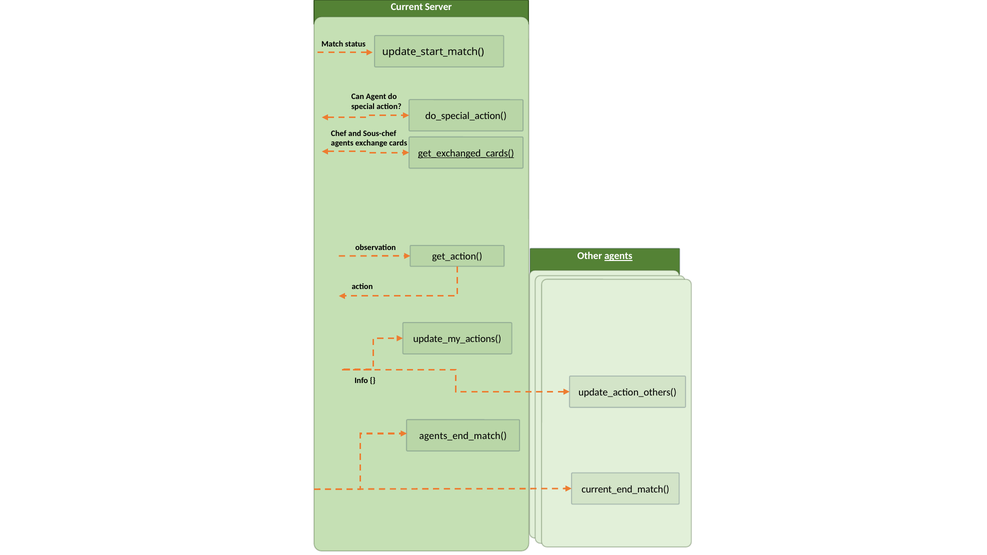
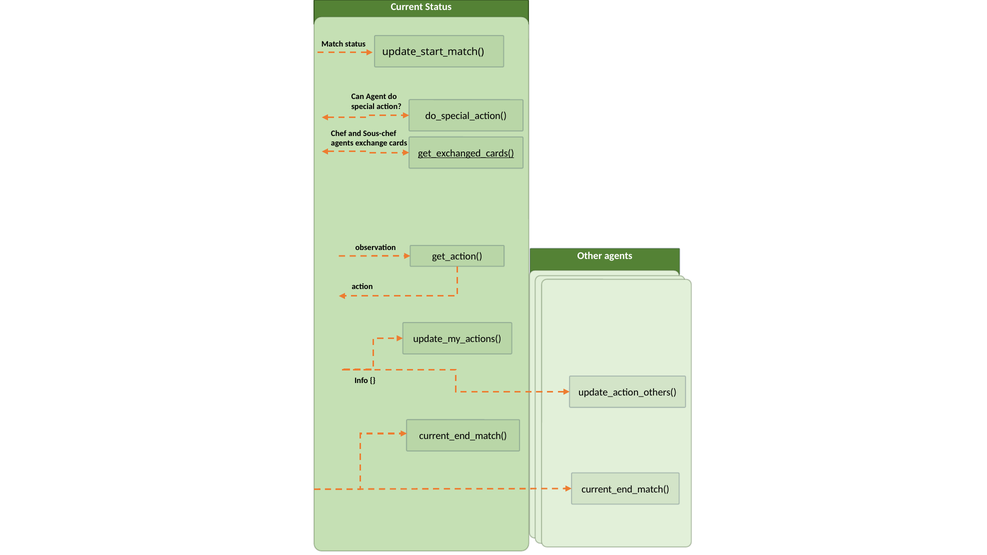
Current Server: Server -> Status
agents at (618, 256) underline: present -> none
agents_end_match( at (463, 436): agents_end_match( -> current_end_match(
